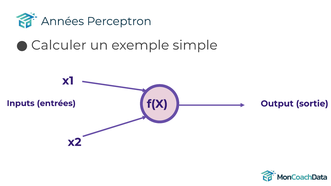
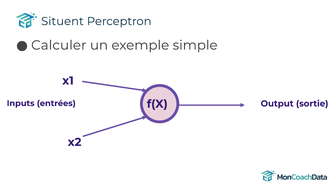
Années: Années -> Situent
